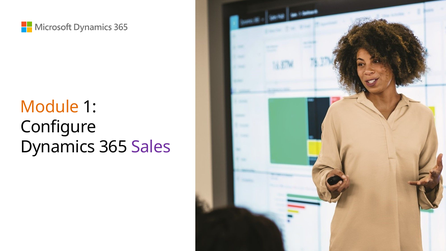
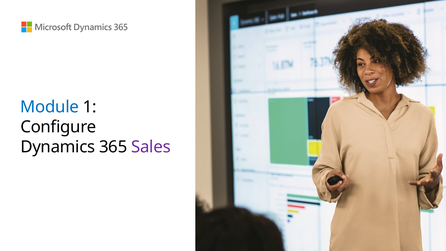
Module colour: orange -> blue
